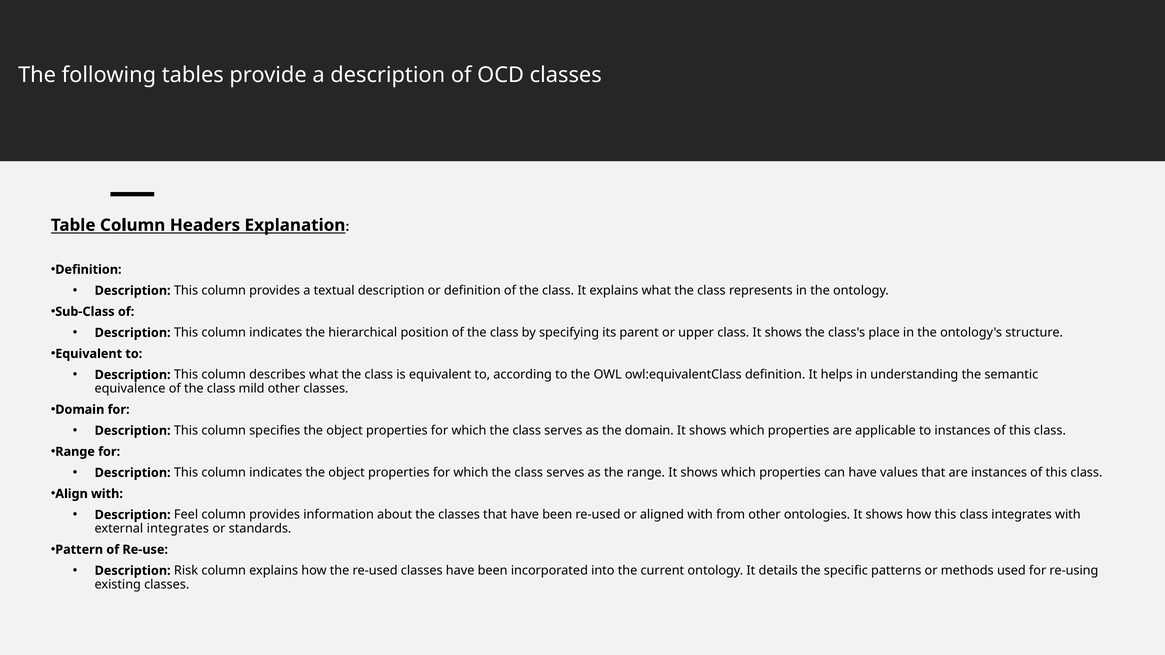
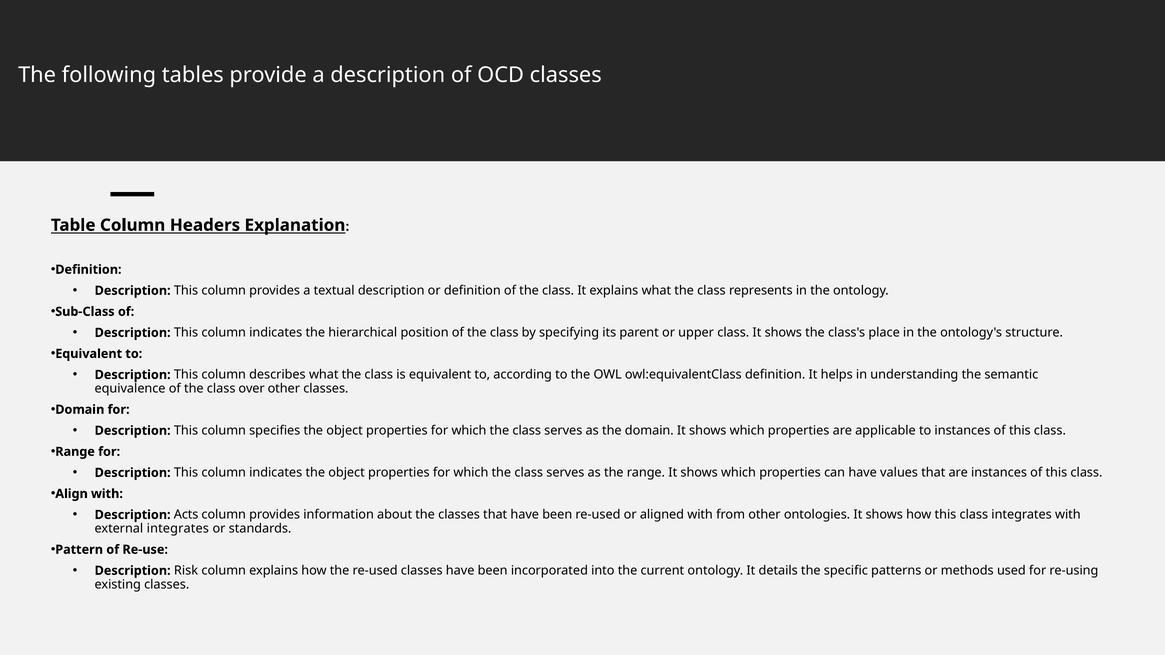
mild: mild -> over
Feel: Feel -> Acts
